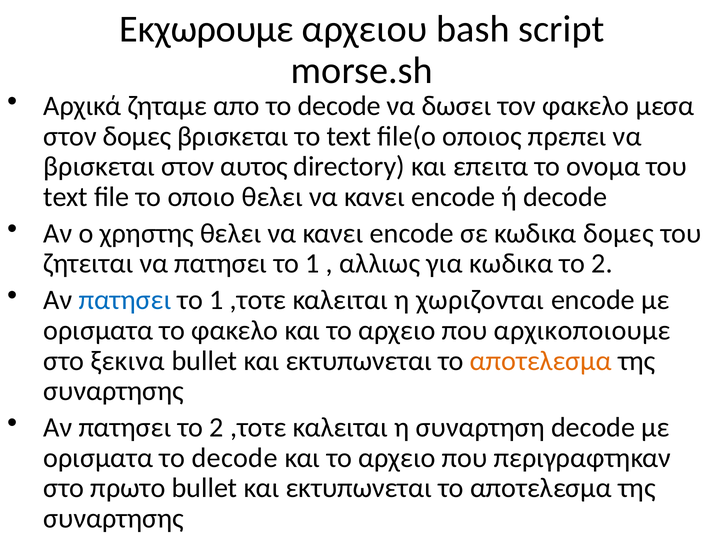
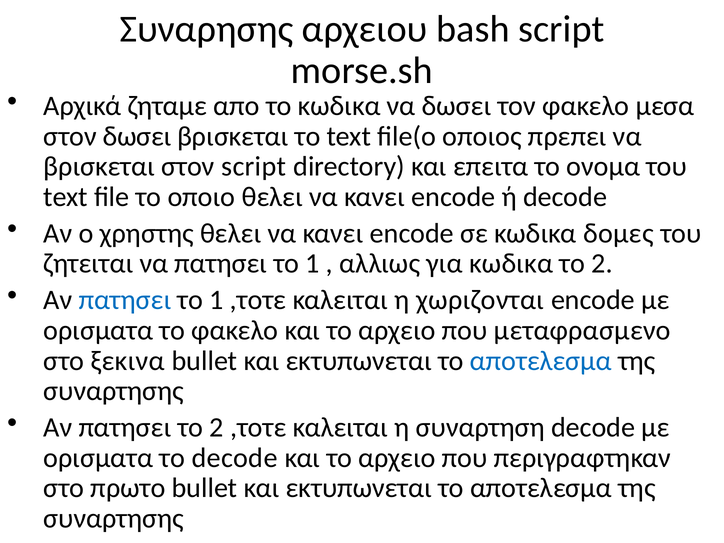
Εκχωρουμε: Εκχωρουμε -> Συναρησης
απο το decode: decode -> κωδικα
στον δομες: δομες -> δωσει
στον αυτος: αυτος -> script
αρχικοποιουμε: αρχικοποιουμε -> μεταφρασμενo
αποτελεσμα at (541, 361) colour: orange -> blue
